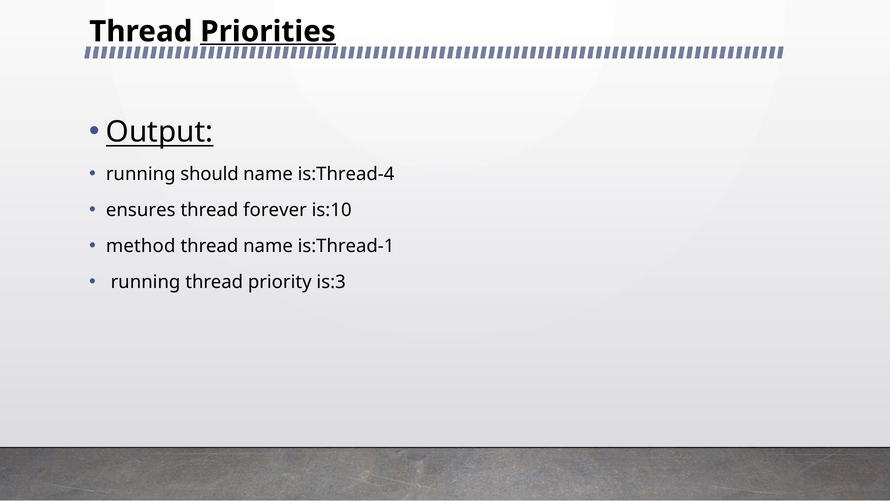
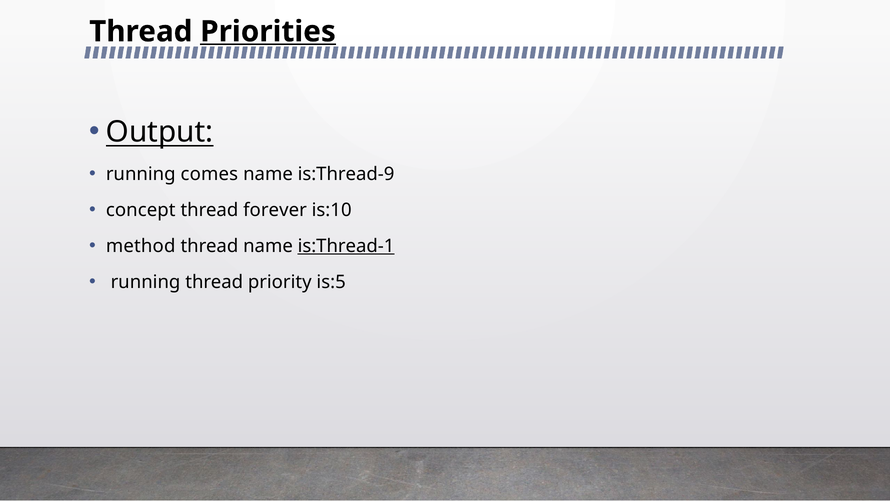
should: should -> comes
is:Thread-4: is:Thread-4 -> is:Thread-9
ensures: ensures -> concept
is:Thread-1 underline: none -> present
is:3: is:3 -> is:5
